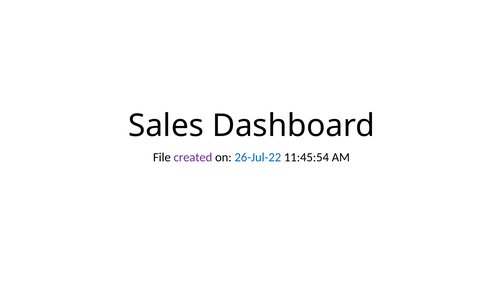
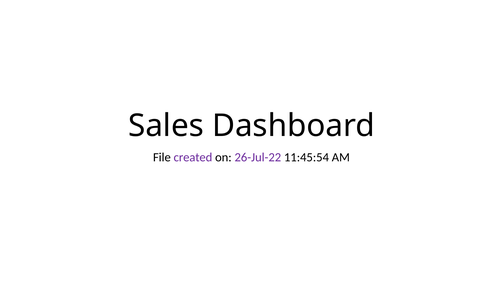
26-Jul-22 colour: blue -> purple
